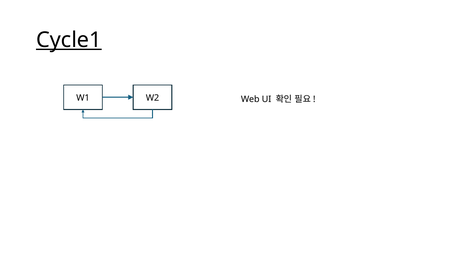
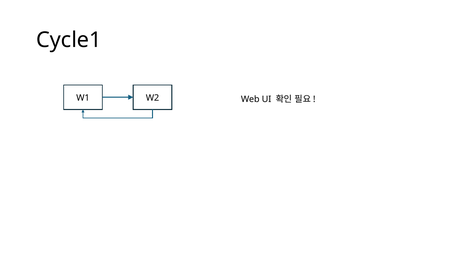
Cycle1 underline: present -> none
